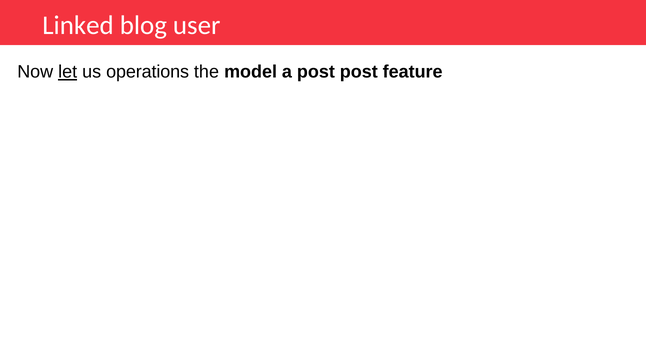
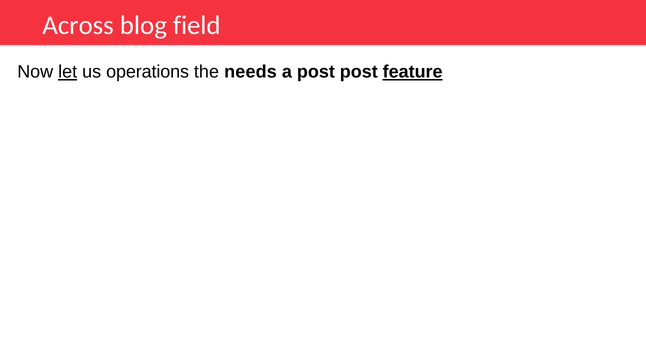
Linked: Linked -> Across
user: user -> field
model: model -> needs
feature underline: none -> present
